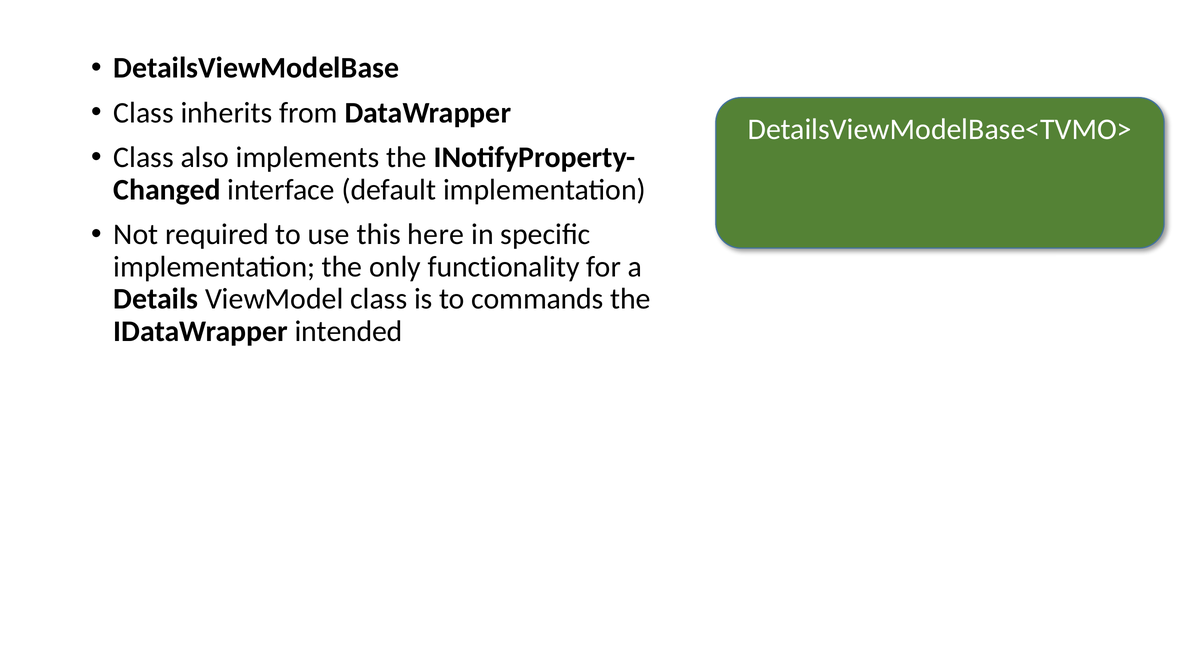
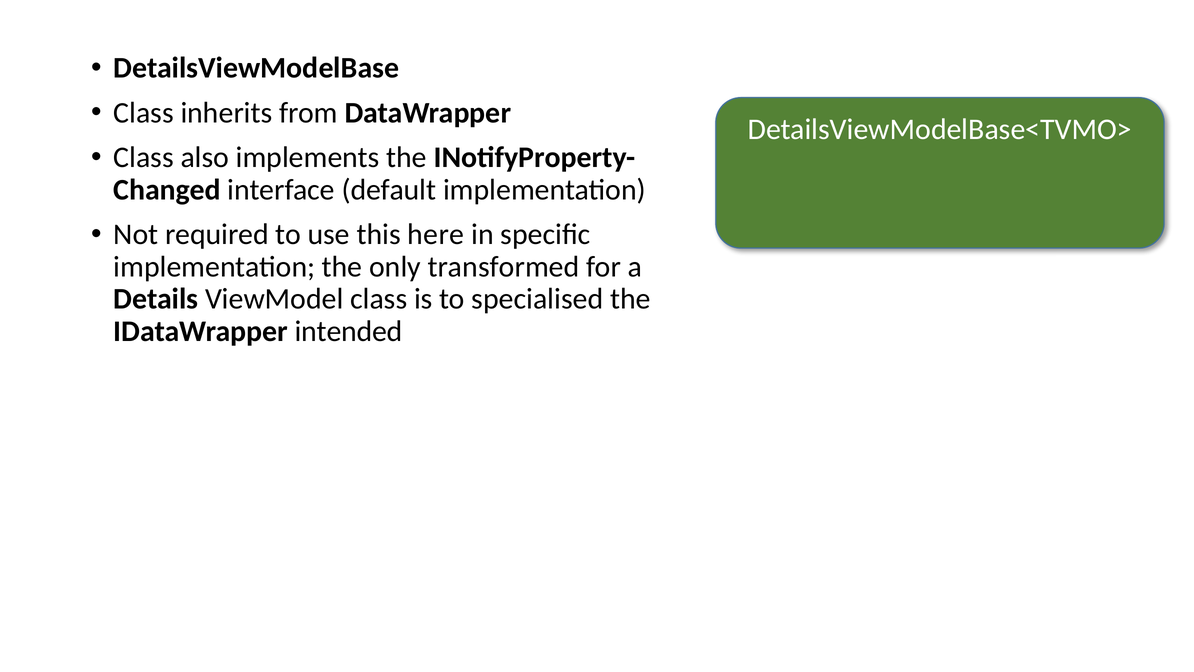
functionality: functionality -> transformed
commands: commands -> specialised
